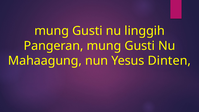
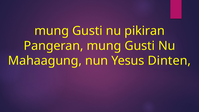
linggih: linggih -> pikiran
